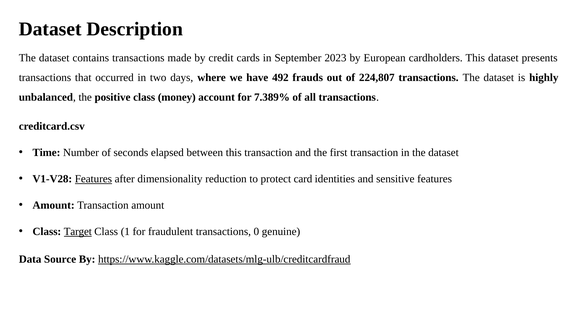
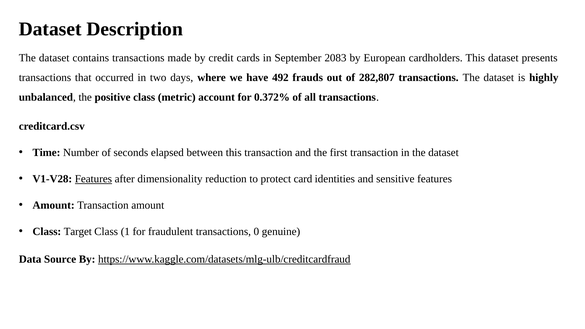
2023: 2023 -> 2083
224,807: 224,807 -> 282,807
money: money -> metric
7.389%: 7.389% -> 0.372%
Target underline: present -> none
